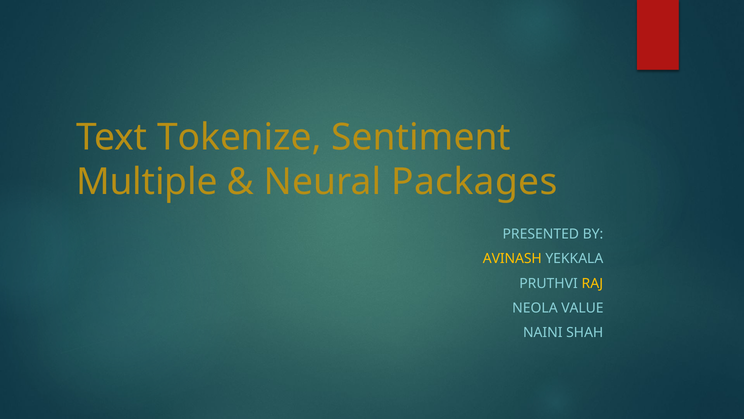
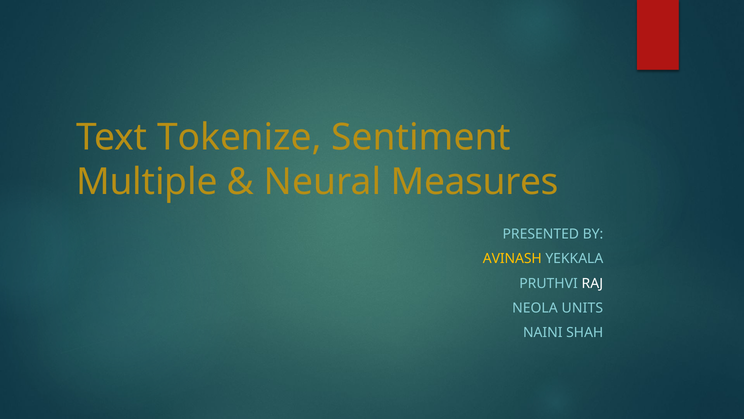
Packages: Packages -> Measures
RAJ colour: yellow -> white
VALUE: VALUE -> UNITS
